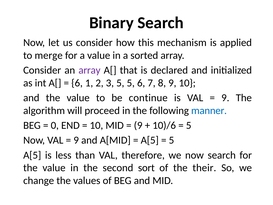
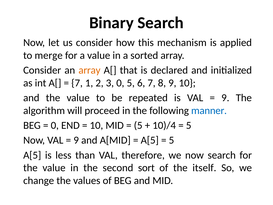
array at (89, 70) colour: purple -> orange
6 at (77, 83): 6 -> 7
3 5: 5 -> 0
continue: continue -> repeated
9 at (138, 125): 9 -> 5
10)/6: 10)/6 -> 10)/4
their: their -> itself
